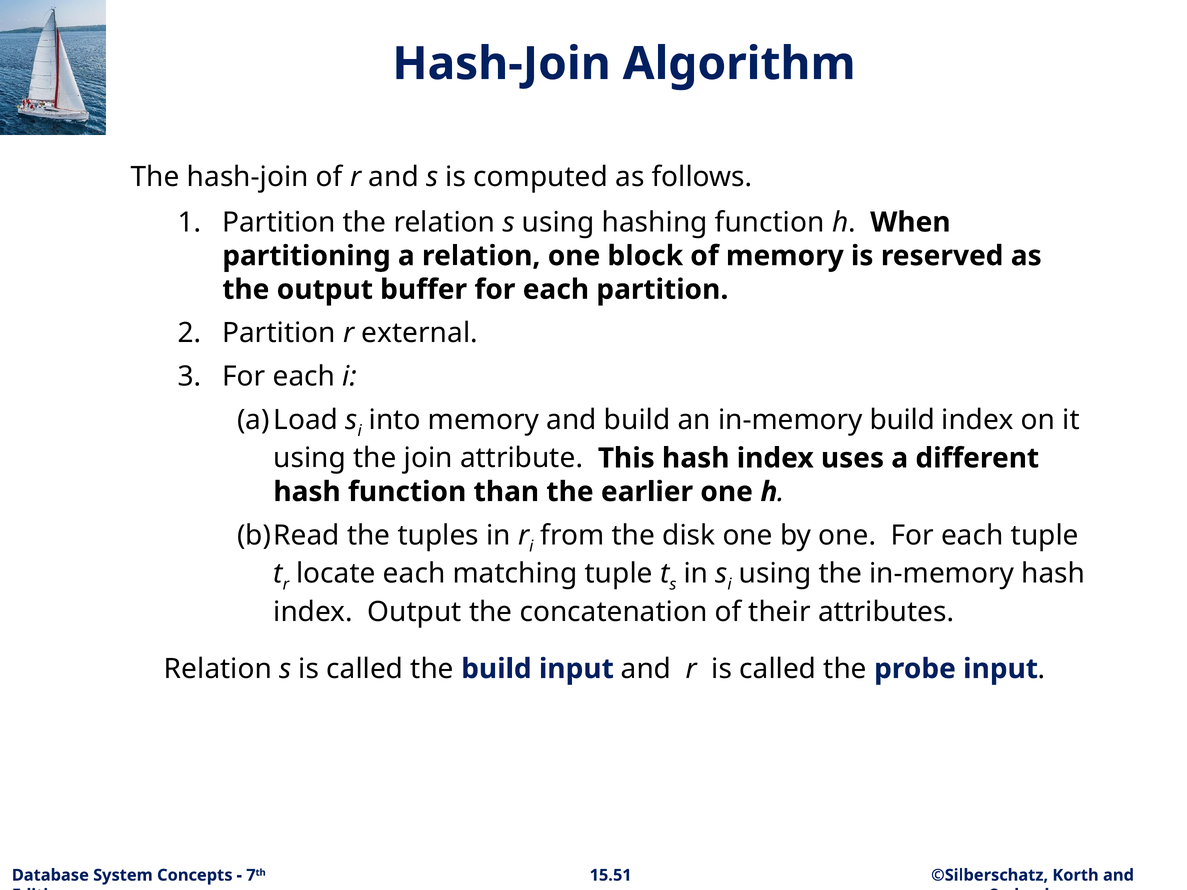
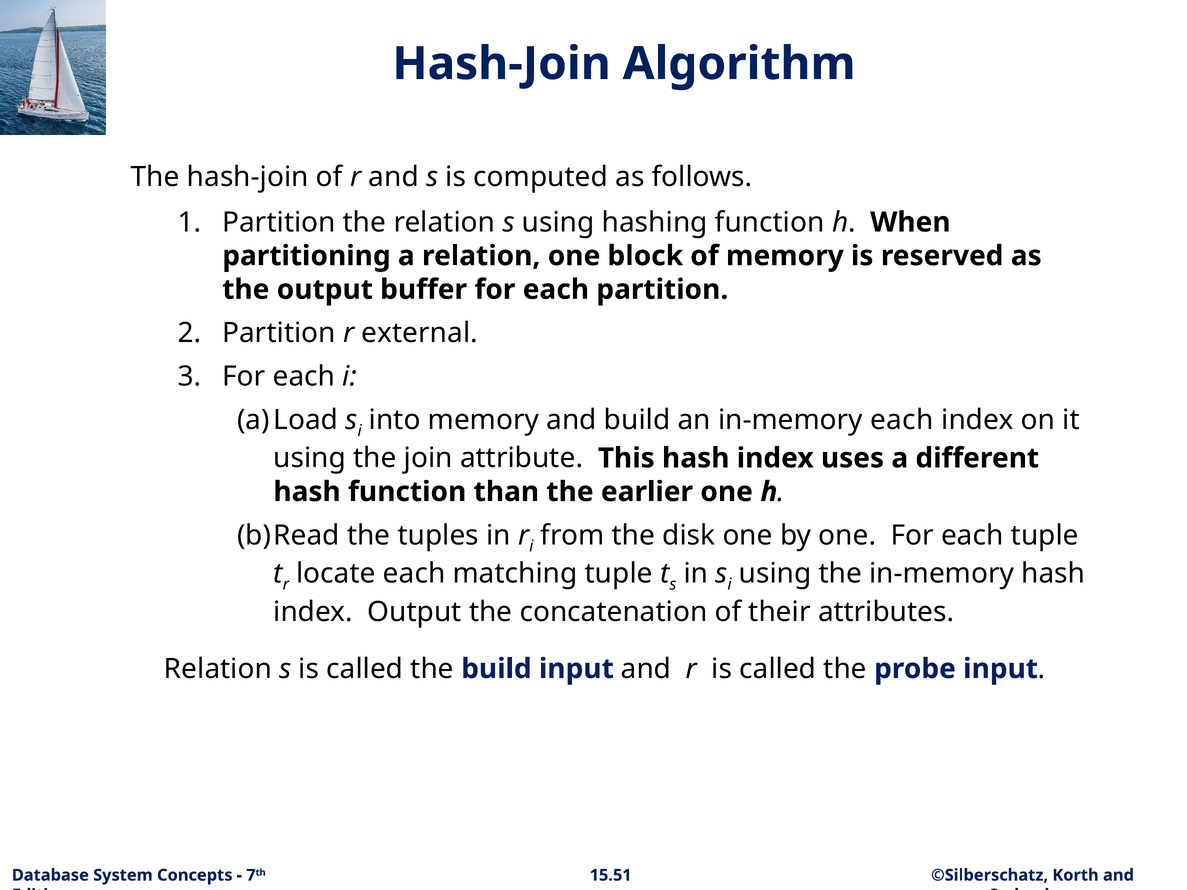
in-memory build: build -> each
